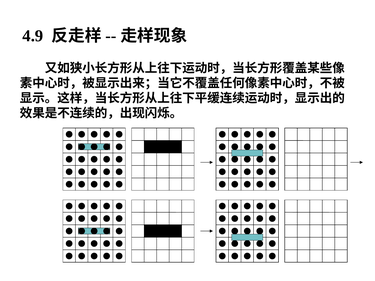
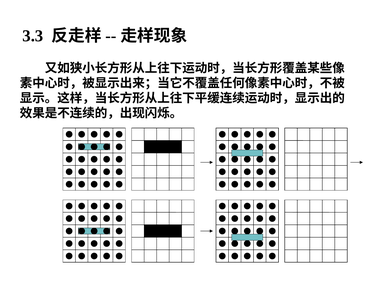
4.9: 4.9 -> 3.3
